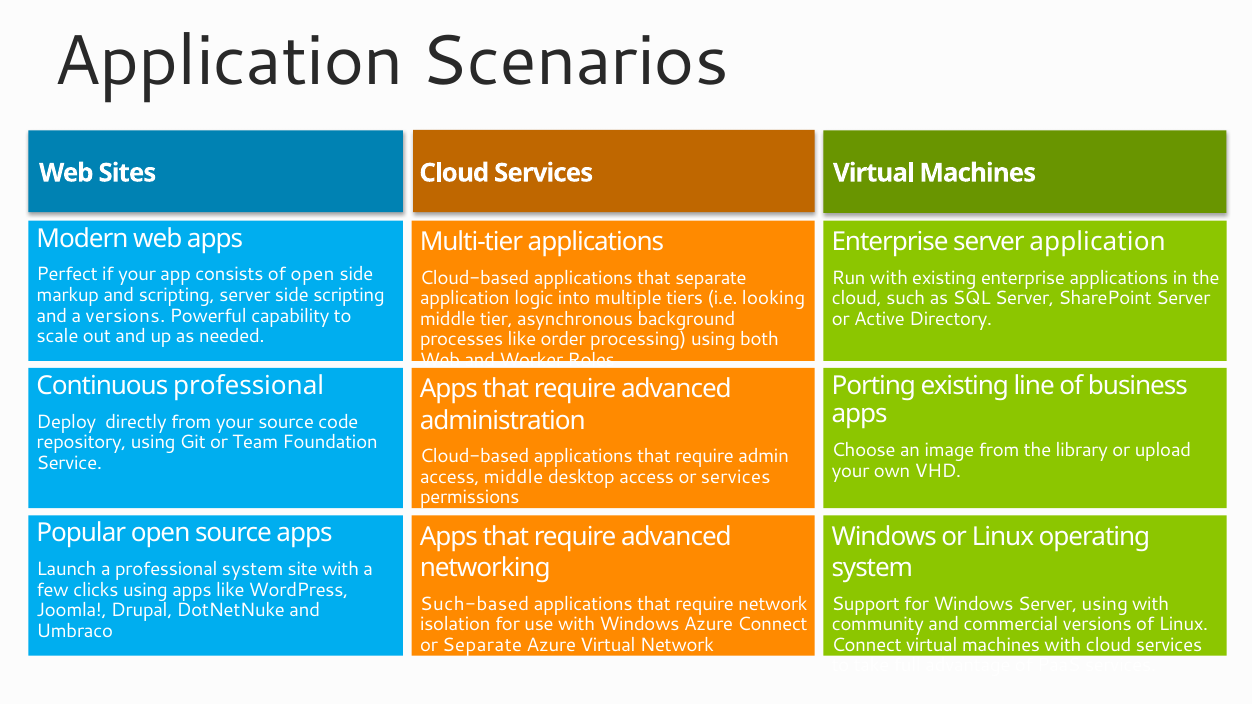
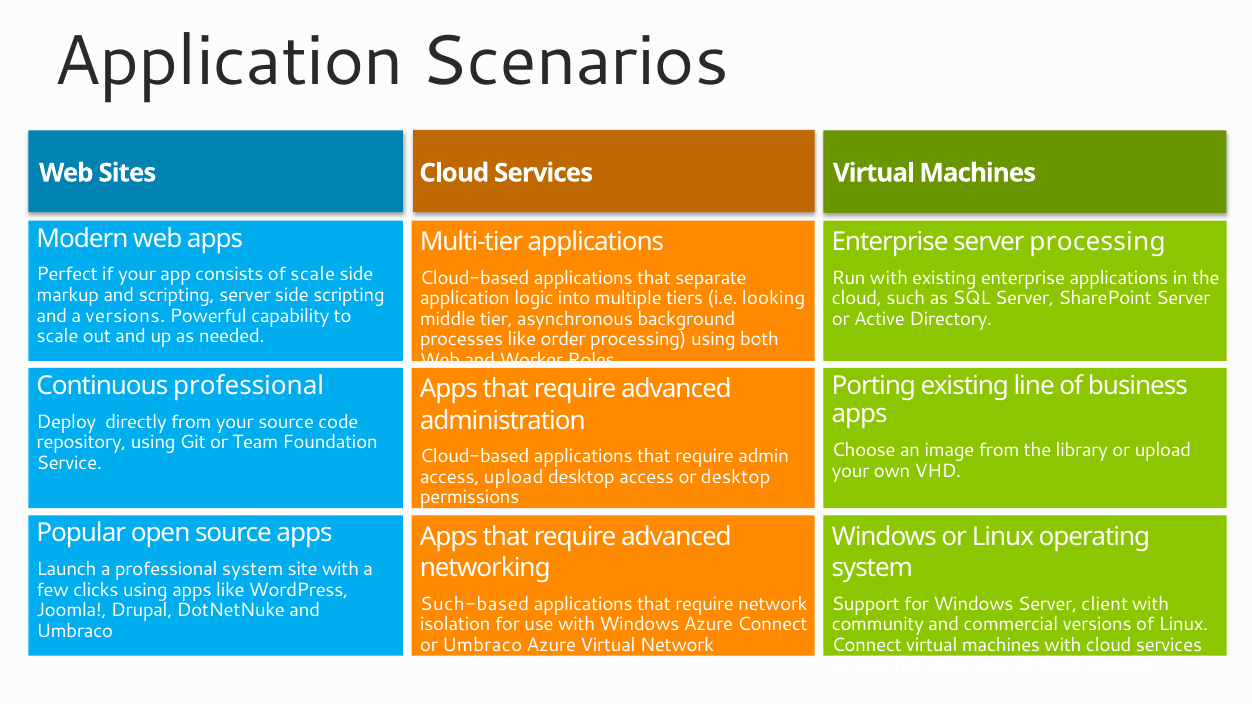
server application: application -> processing
of open: open -> scale
access middle: middle -> upload
or services: services -> desktop
Server using: using -> client
or Separate: Separate -> Umbraco
